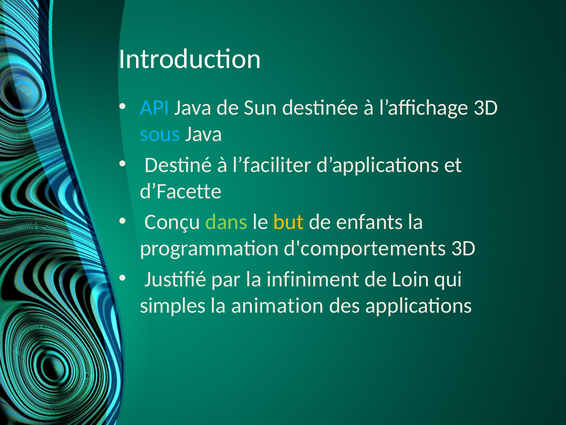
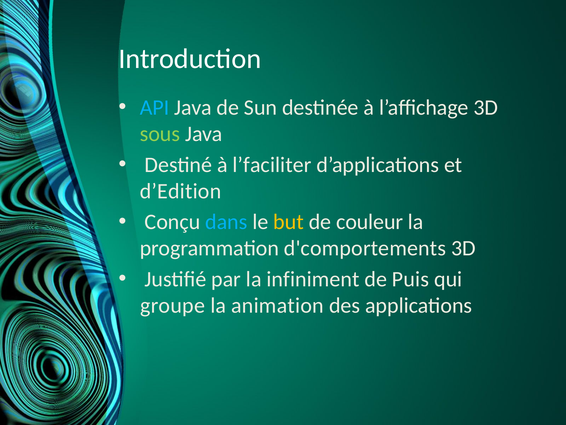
sous colour: light blue -> light green
d’Facette: d’Facette -> d’Edition
dans colour: light green -> light blue
enfants: enfants -> couleur
Loin: Loin -> Puis
simples: simples -> groupe
